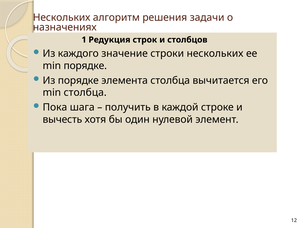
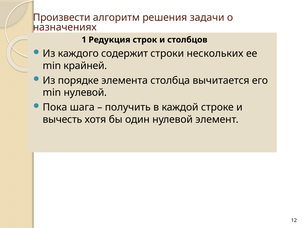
Нескольких at (62, 18): Нескольких -> Произвести
значение: значение -> содержит
min порядке: порядке -> крайней
min столбца: столбца -> нулевой
